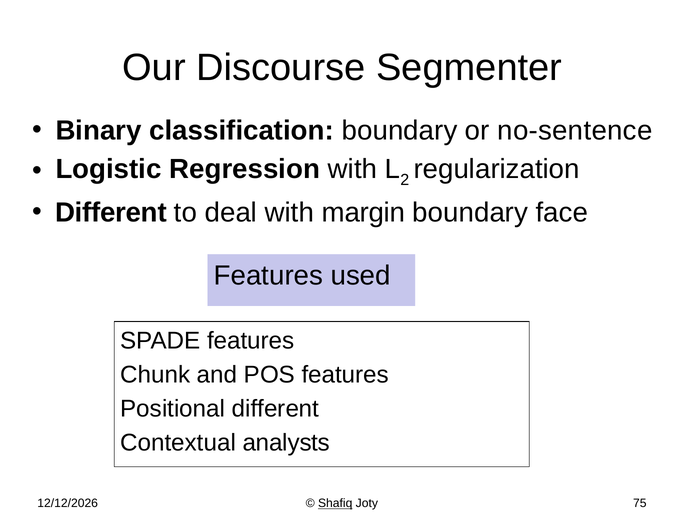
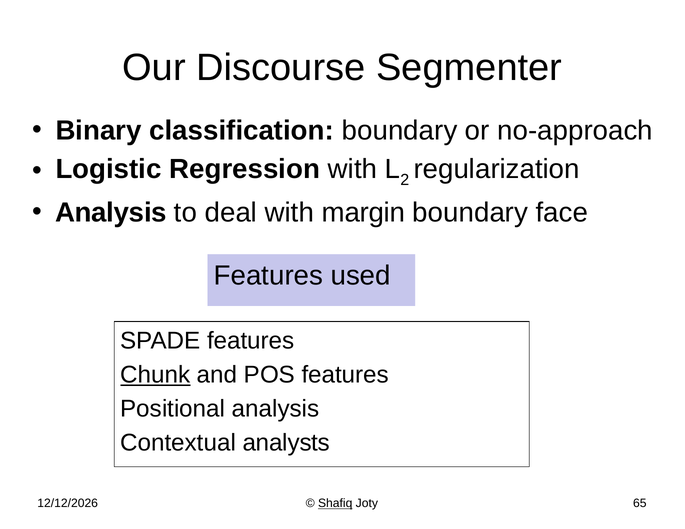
no-sentence: no-sentence -> no-approach
Different at (111, 213): Different -> Analysis
Chunk underline: none -> present
Positional different: different -> analysis
75: 75 -> 65
